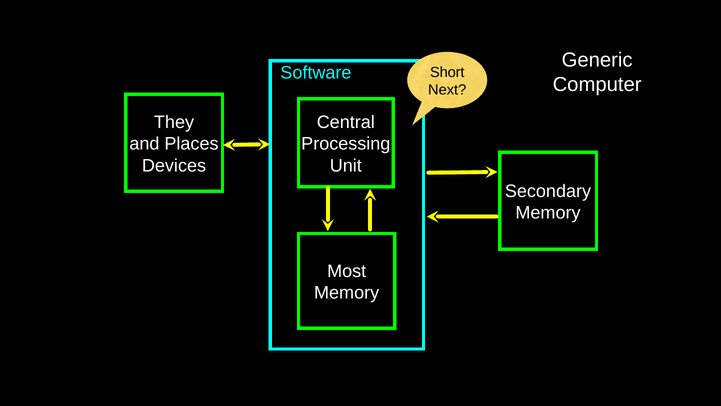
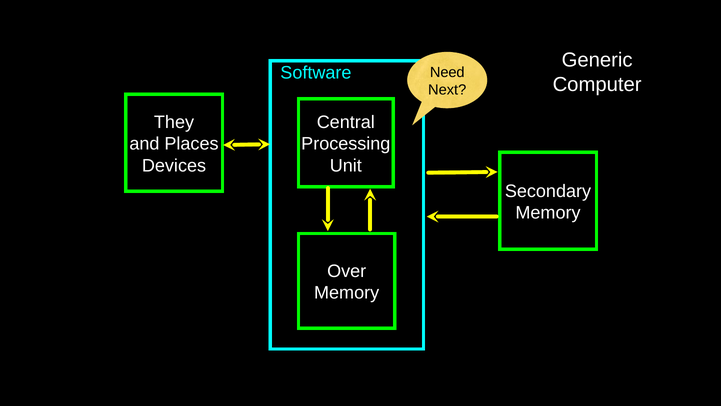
Short: Short -> Need
Most: Most -> Over
